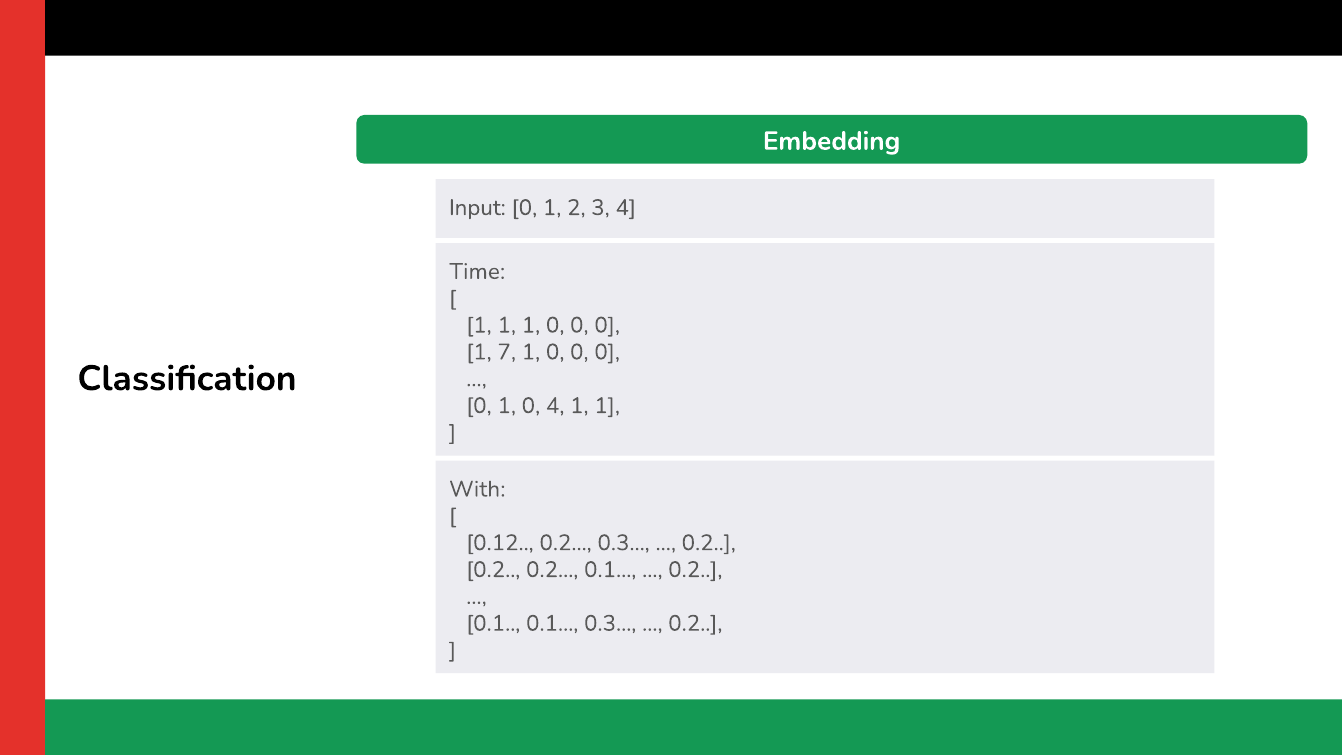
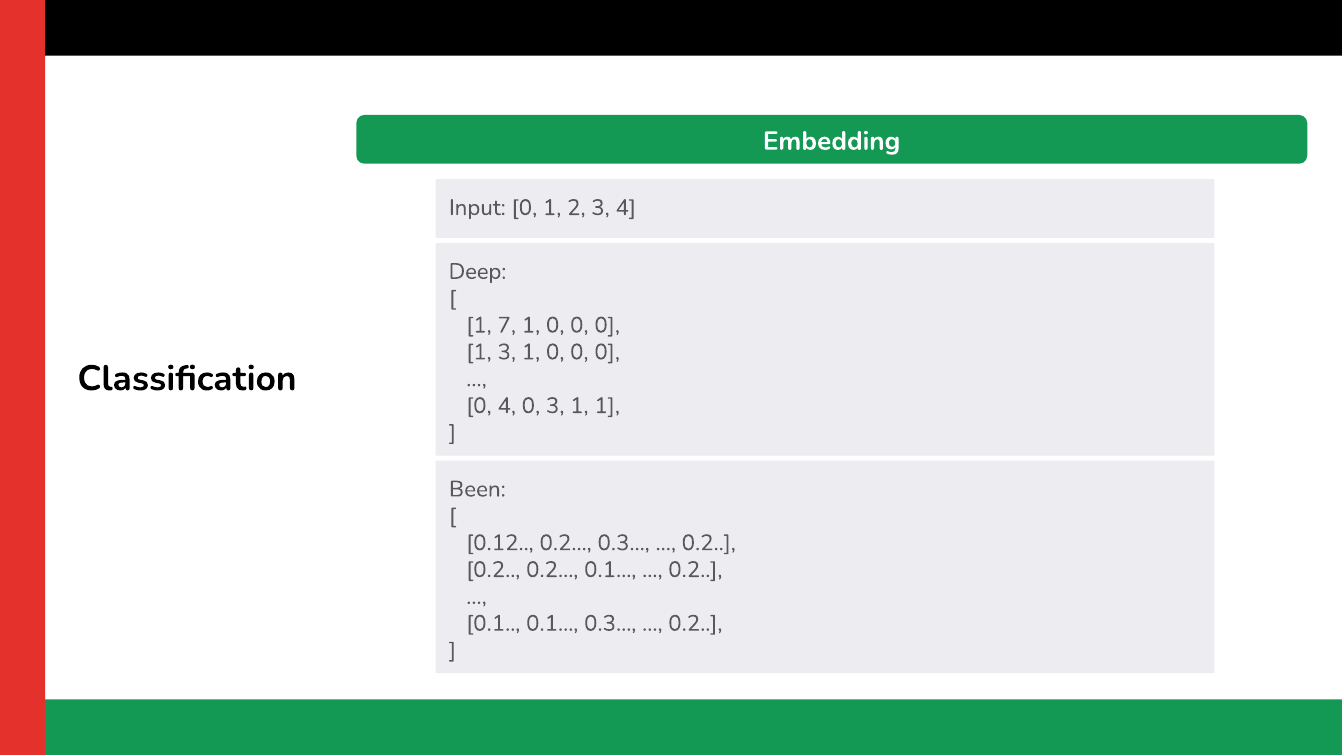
Time: Time -> Deep
1 at (507, 325): 1 -> 7
1 7: 7 -> 3
1 at (507, 406): 1 -> 4
0 4: 4 -> 3
With: With -> Been
